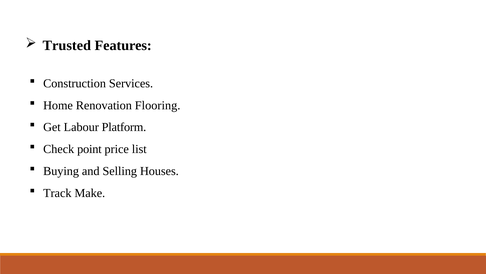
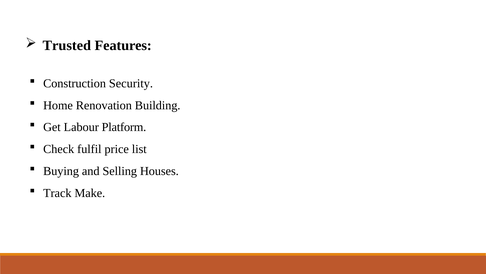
Services: Services -> Security
Flooring: Flooring -> Building
point: point -> fulfil
